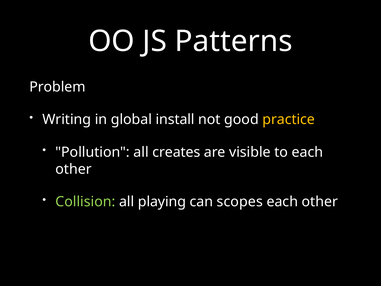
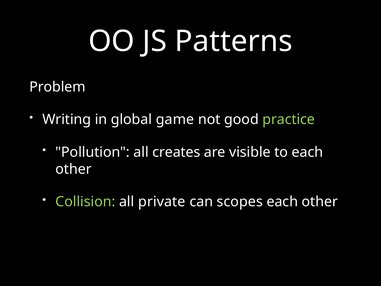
install: install -> game
practice colour: yellow -> light green
playing: playing -> private
